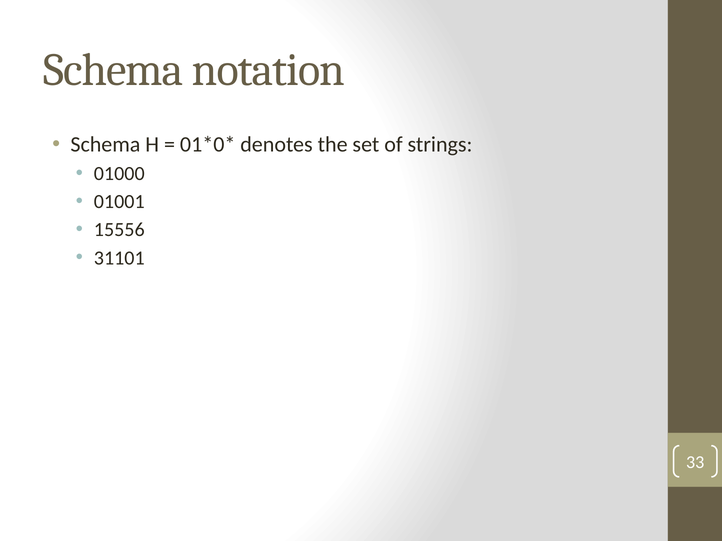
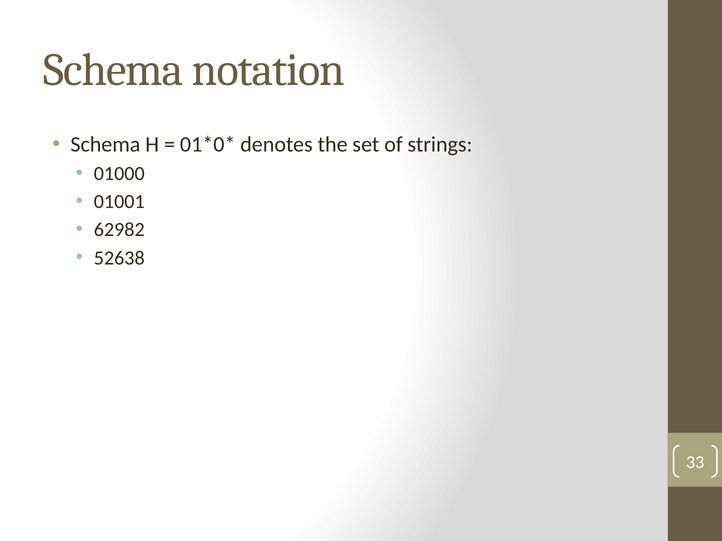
15556: 15556 -> 62982
31101: 31101 -> 52638
